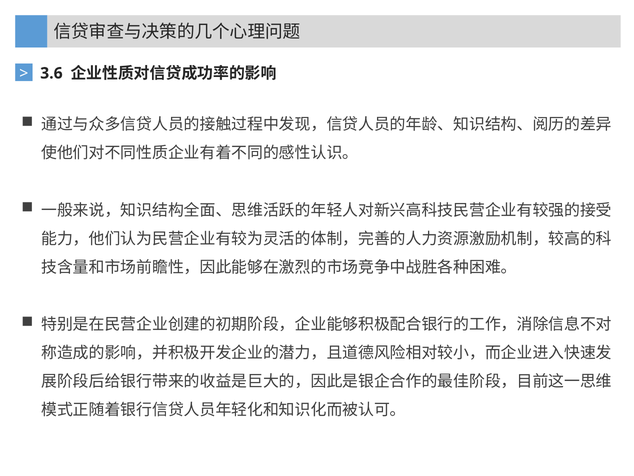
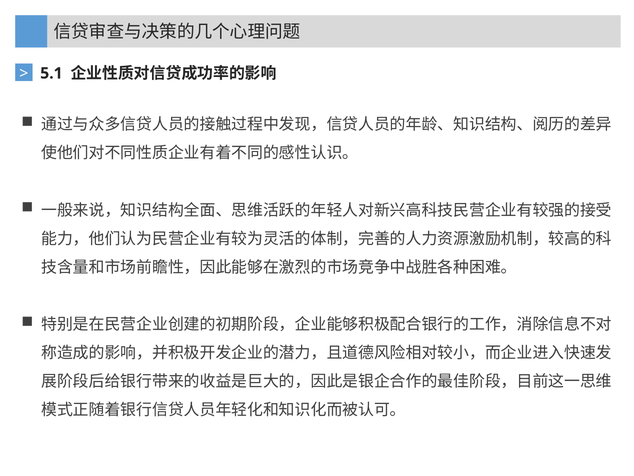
3.6: 3.6 -> 5.1
